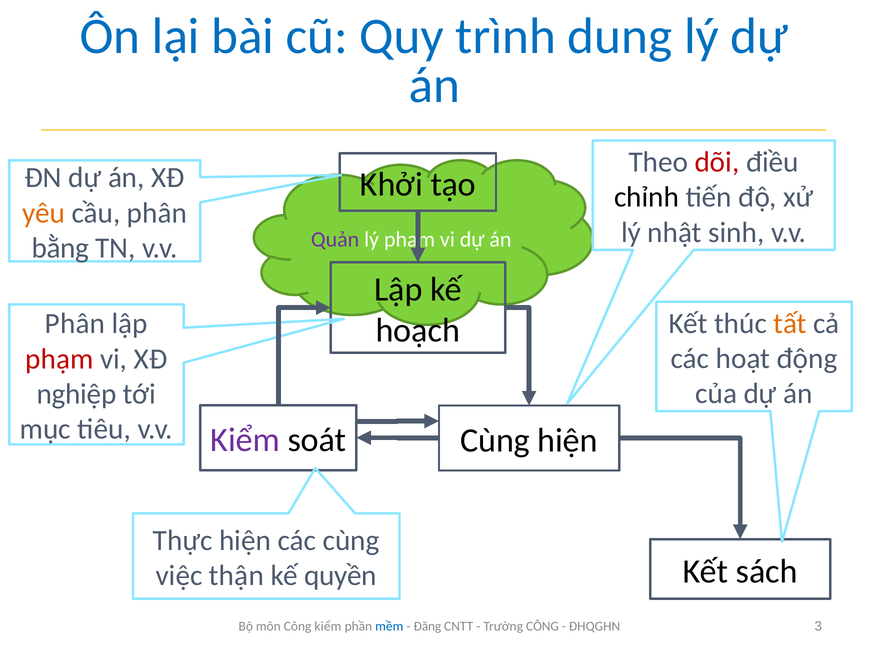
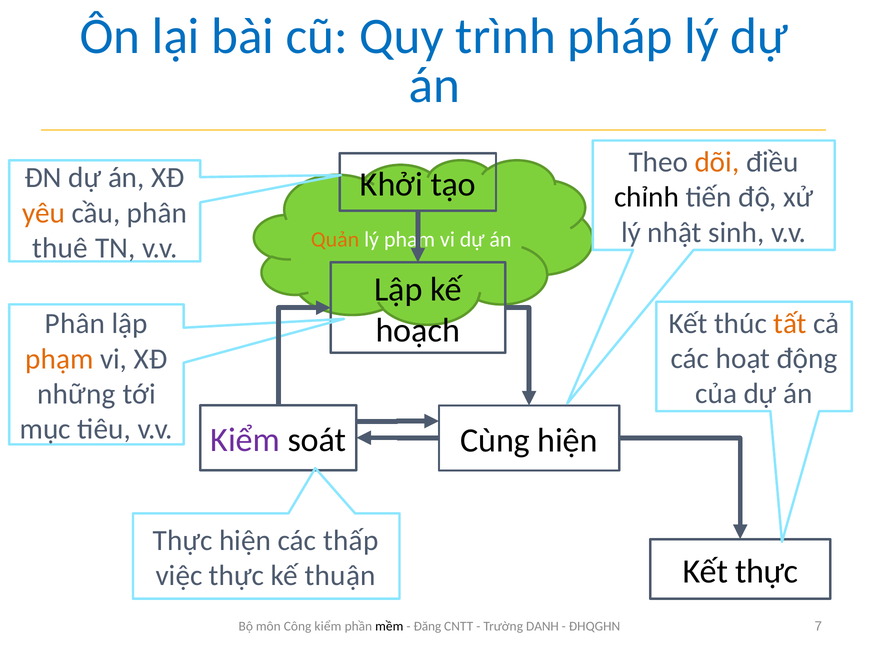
dung: dung -> pháp
dõi colour: red -> orange
Quản colour: purple -> orange
bằng: bằng -> thuê
phạm at (59, 359) colour: red -> orange
nghiệp: nghiệp -> những
các cùng: cùng -> thấp
Kết sách: sách -> thực
việc thận: thận -> thực
quyền: quyền -> thuận
mềm colour: blue -> black
Trường CÔNG: CÔNG -> DANH
3: 3 -> 7
